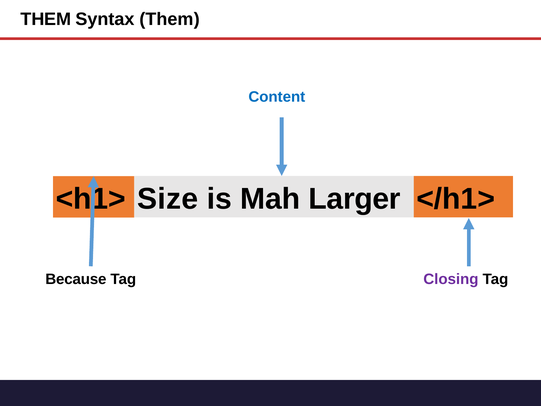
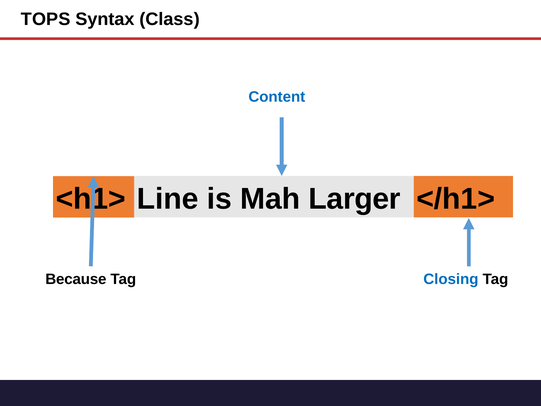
THEM at (46, 19): THEM -> TOPS
Syntax Them: Them -> Class
Size: Size -> Line
Closing colour: purple -> blue
